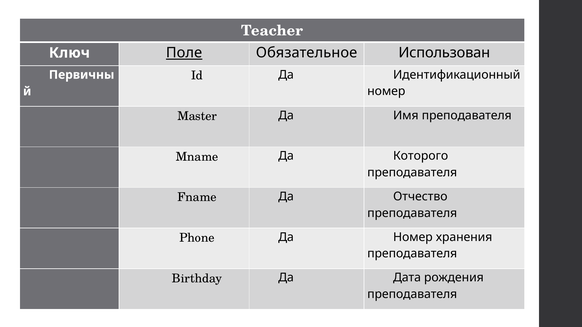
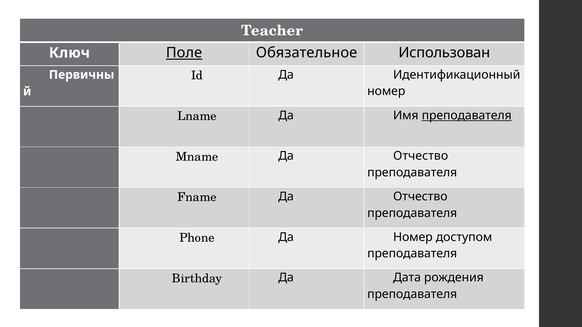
Master: Master -> Lname
преподавателя at (467, 115) underline: none -> present
Mname Да Которого: Которого -> Отчество
хранения: хранения -> доступом
